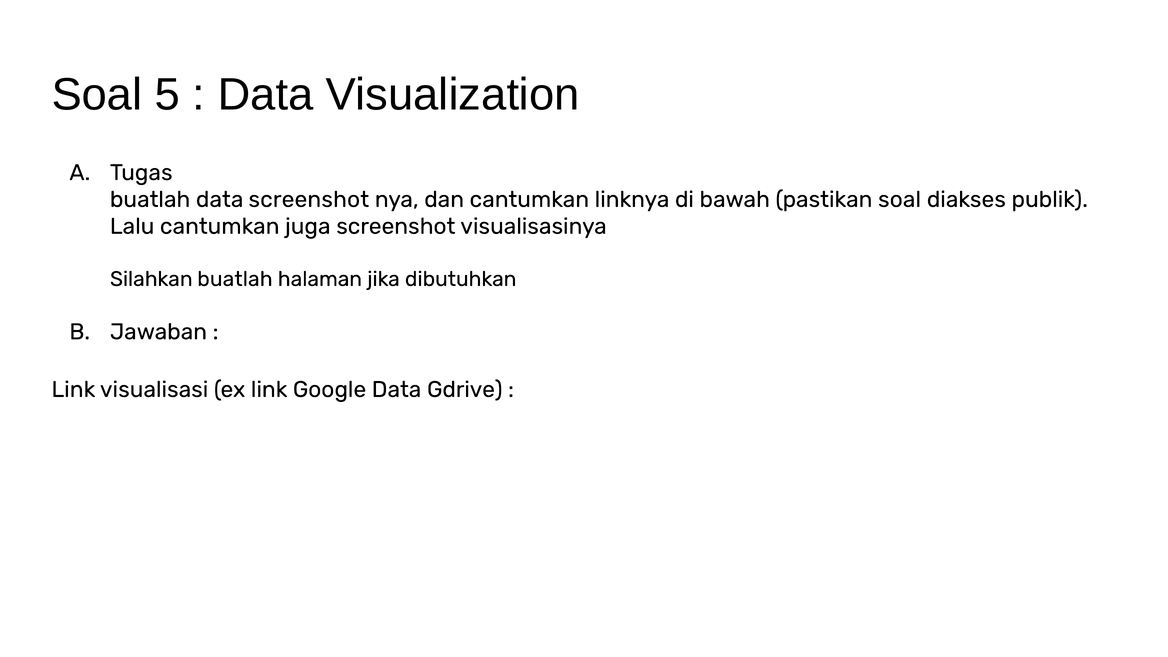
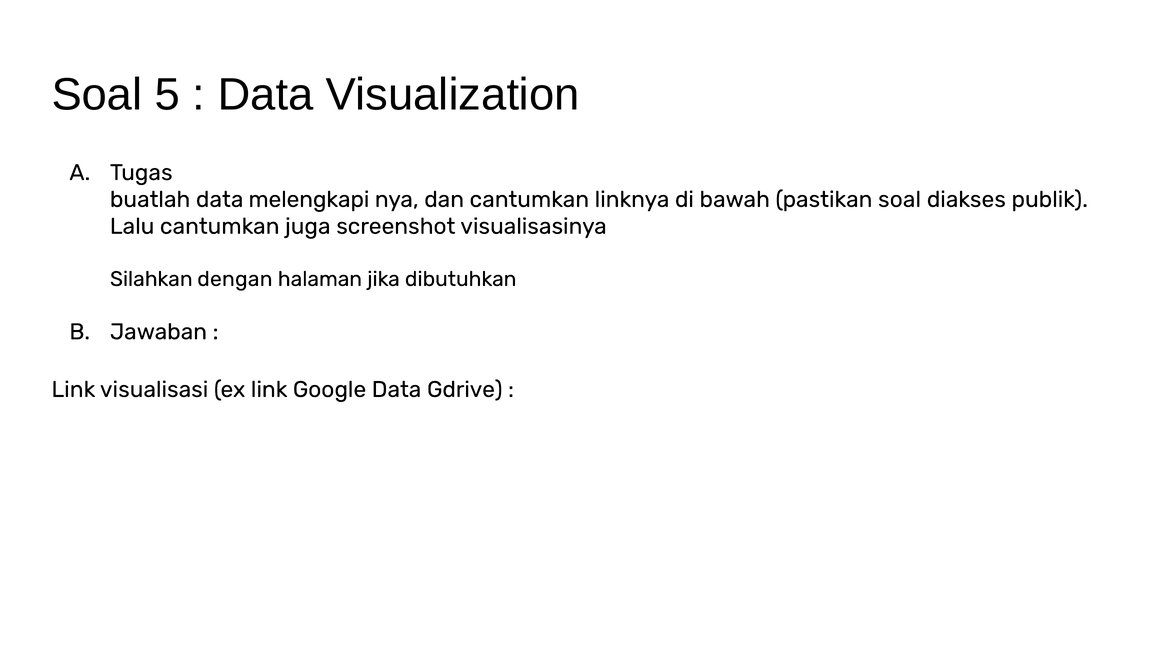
data screenshot: screenshot -> melengkapi
Silahkan buatlah: buatlah -> dengan
